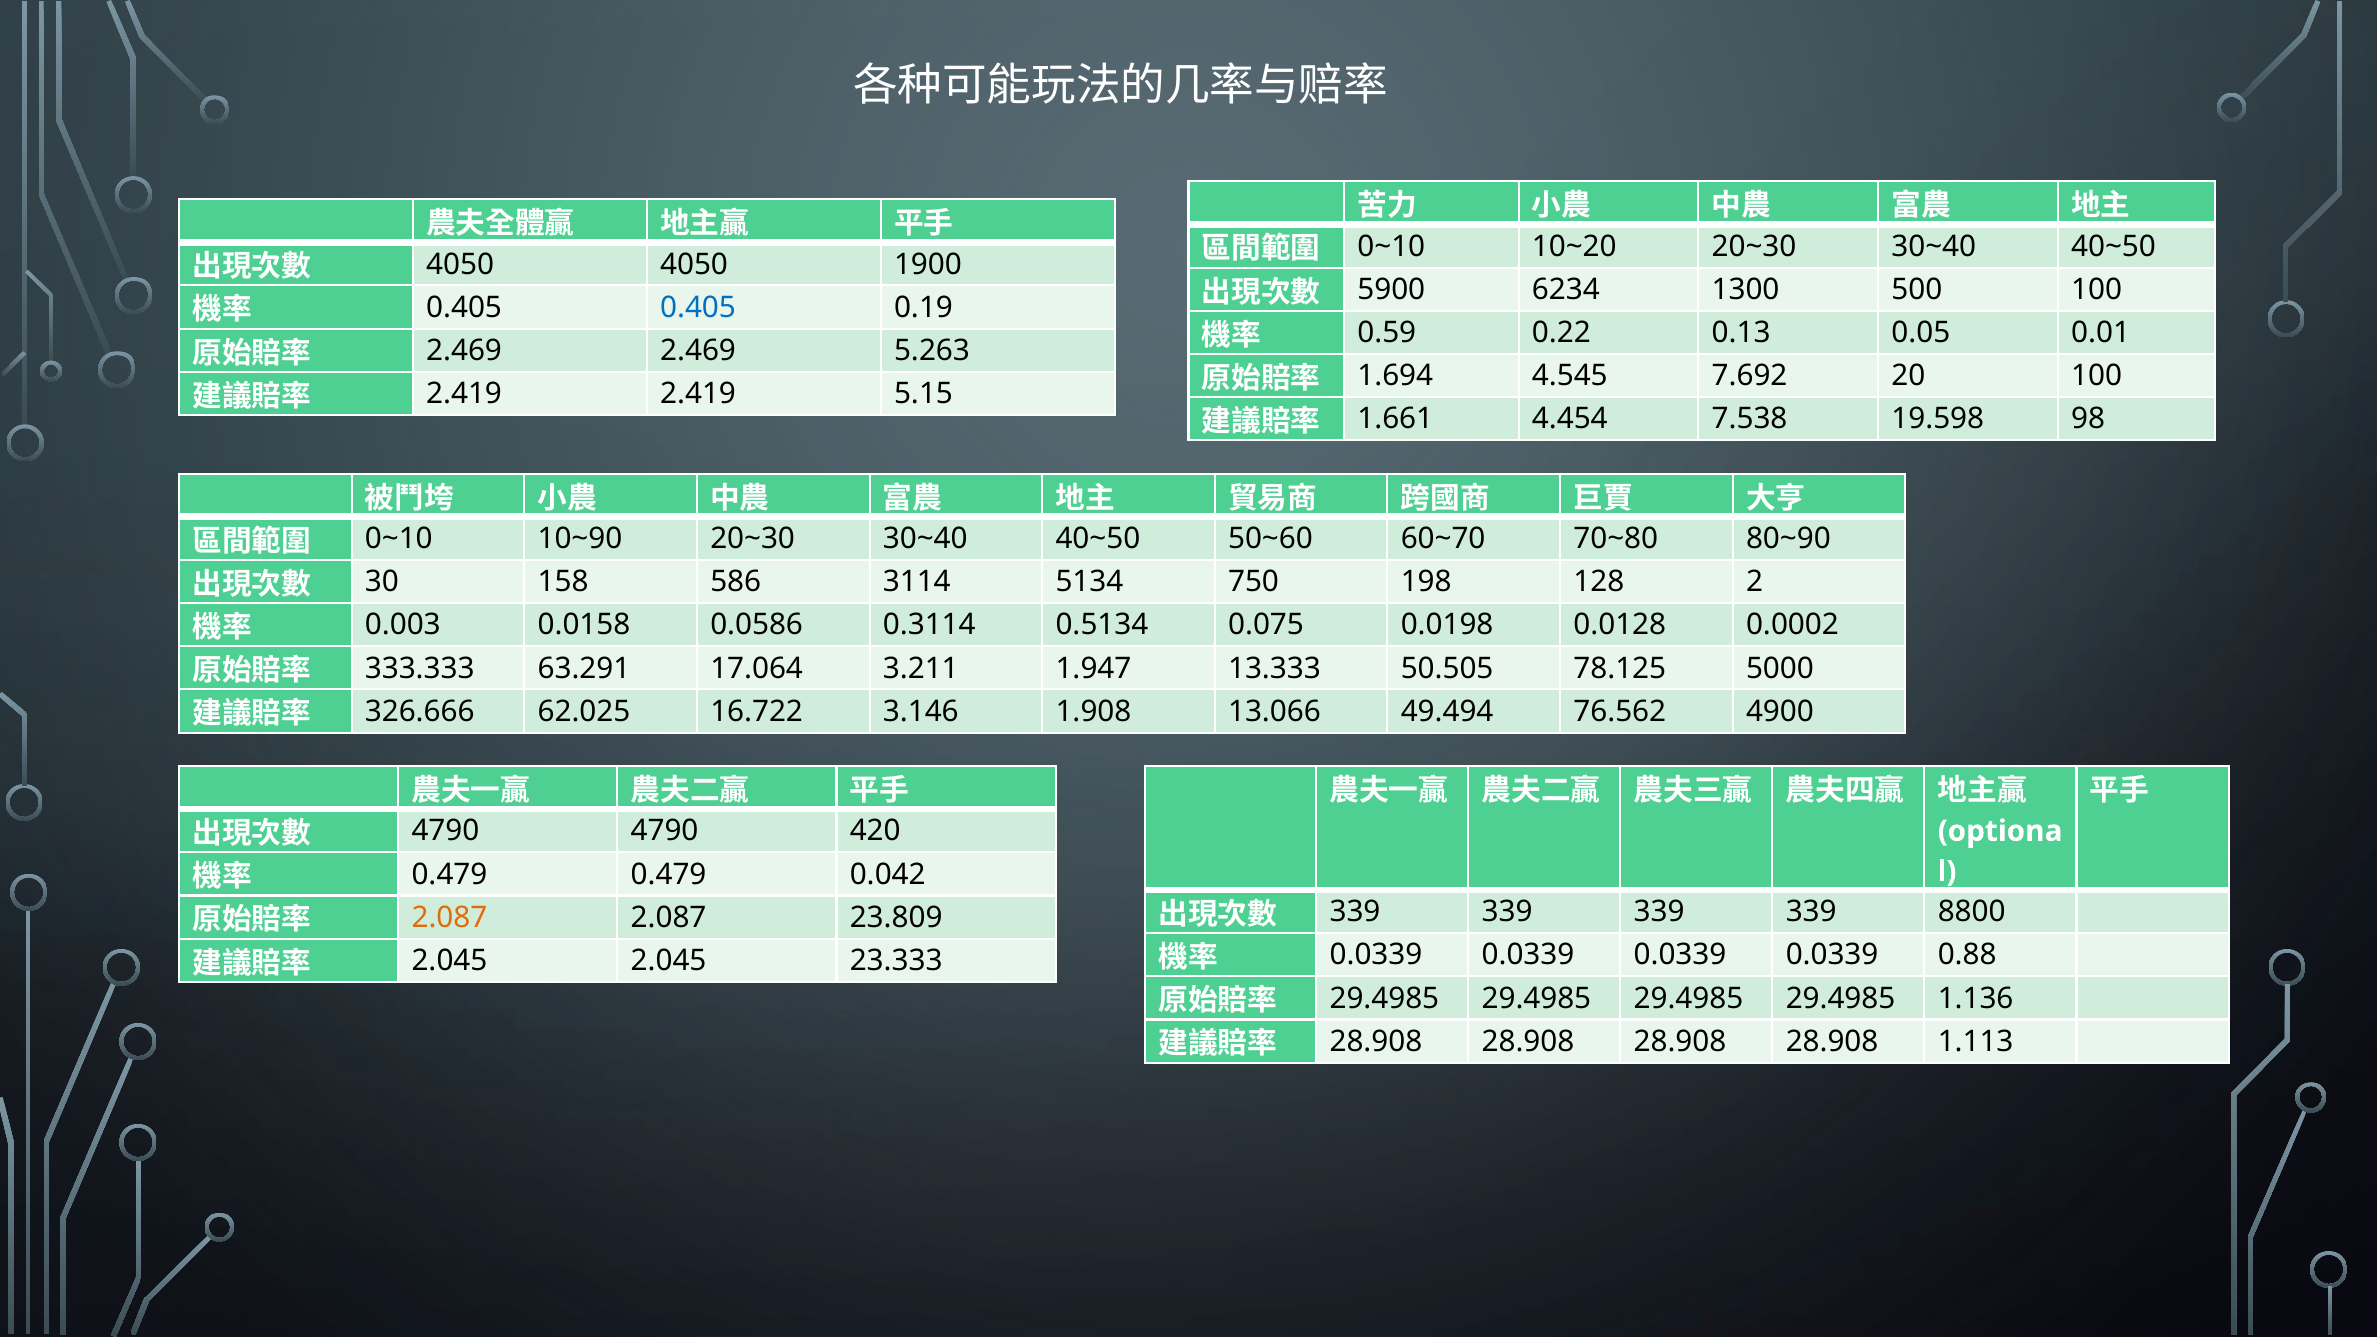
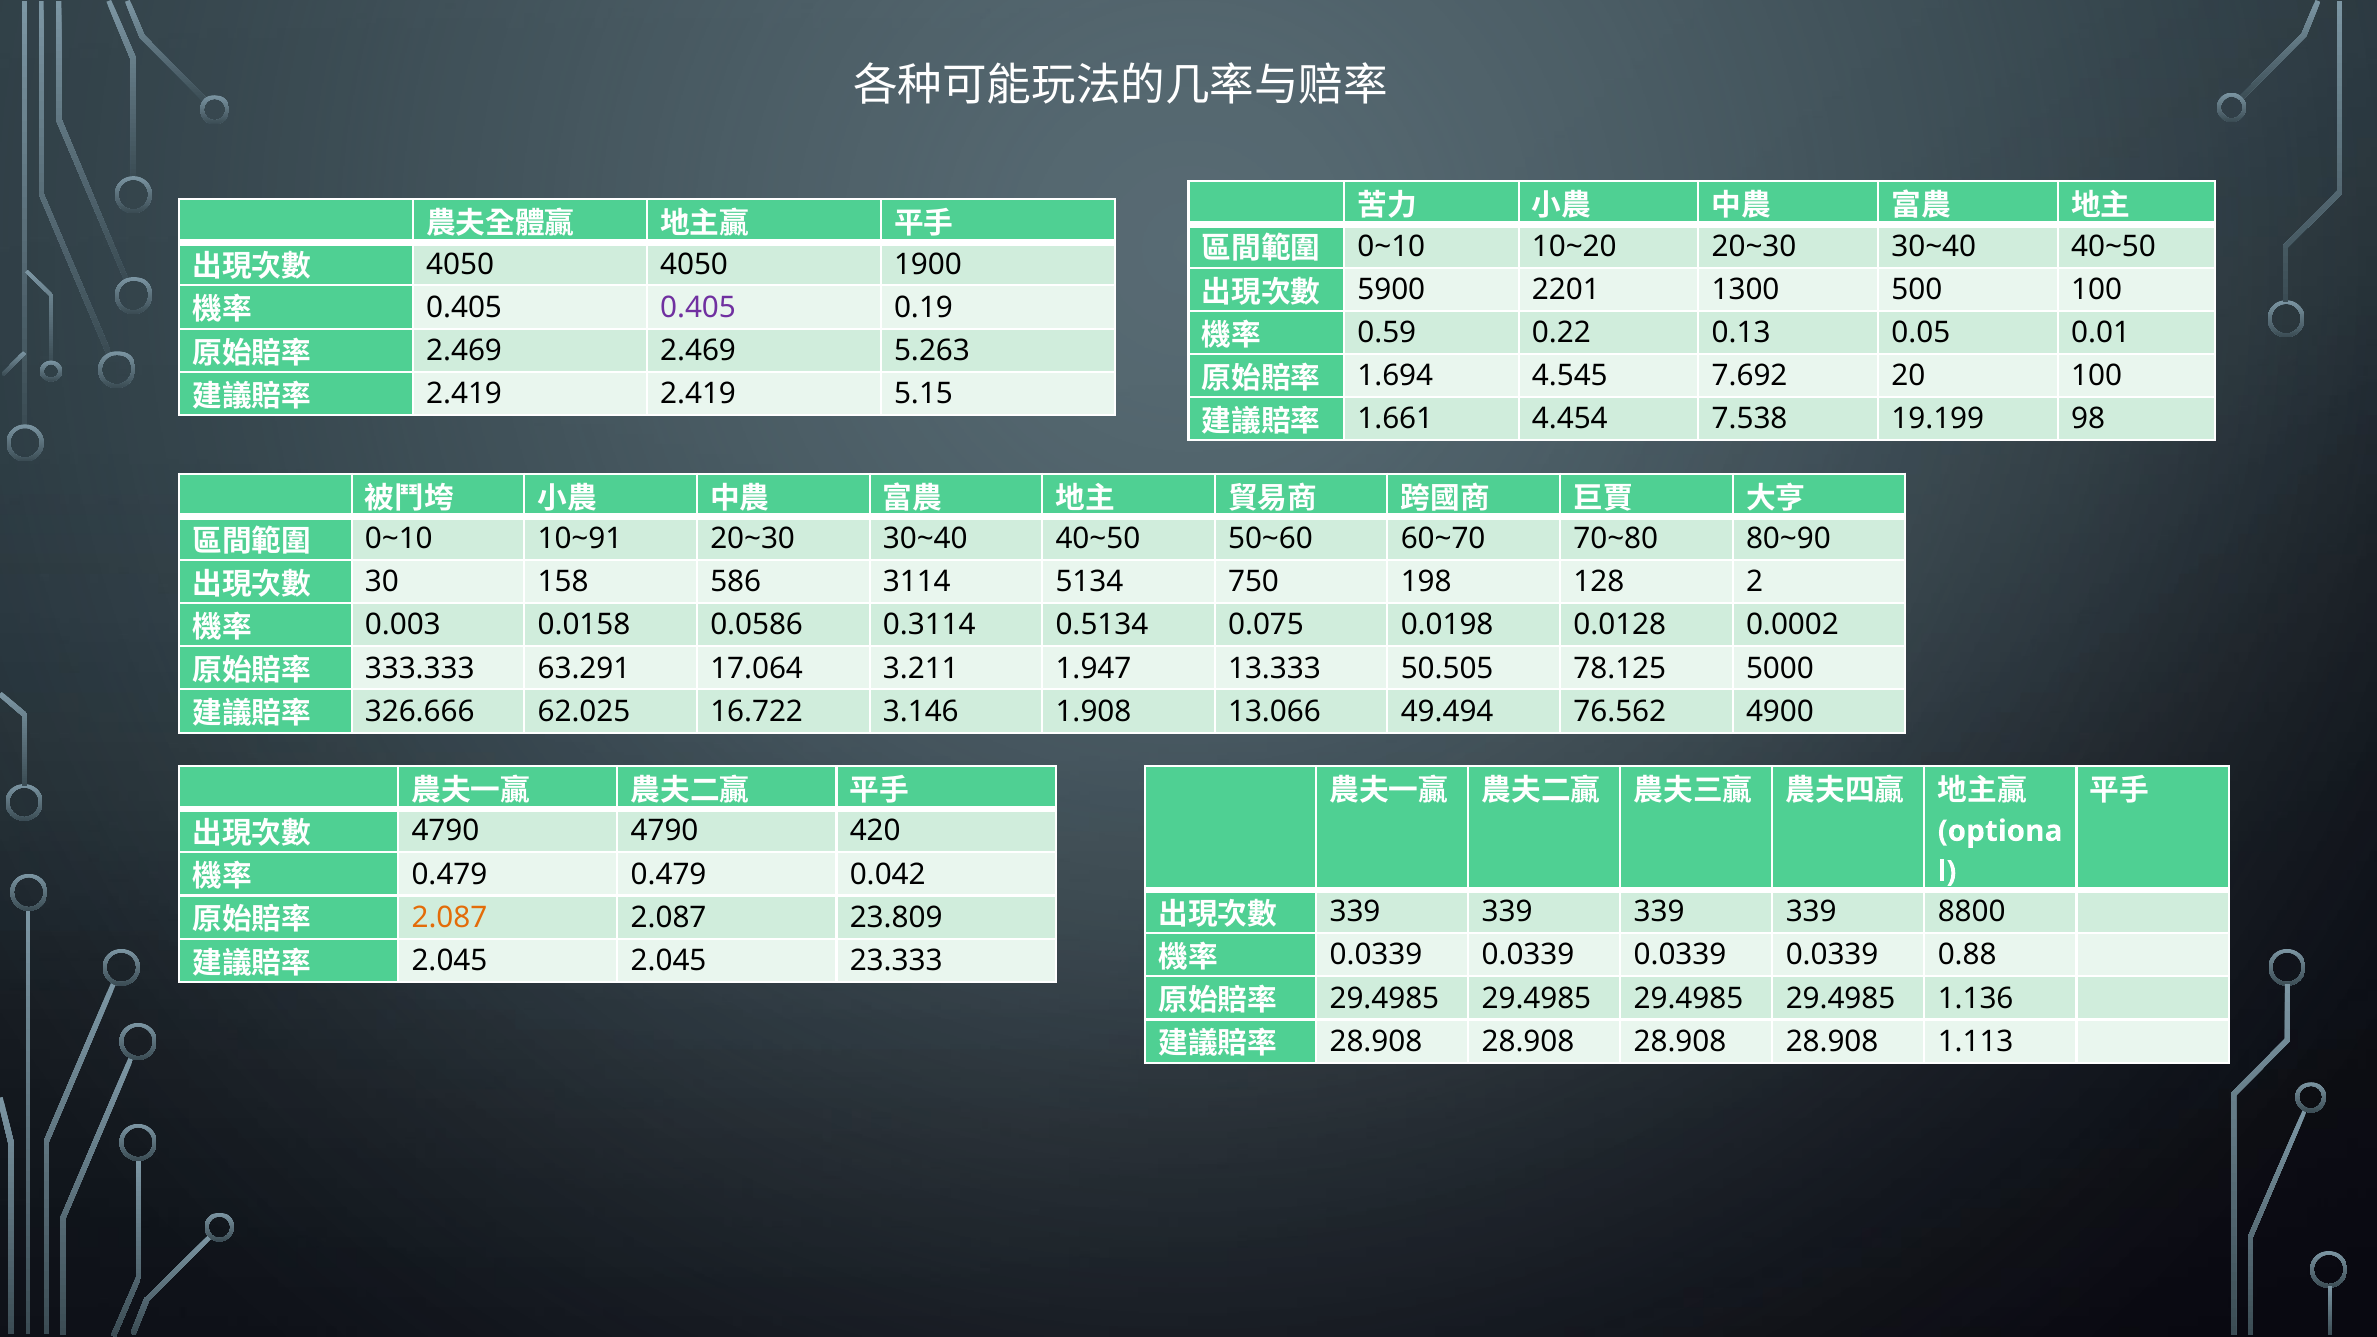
6234: 6234 -> 2201
0.405 at (698, 307) colour: blue -> purple
19.598: 19.598 -> 19.199
10~90: 10~90 -> 10~91
